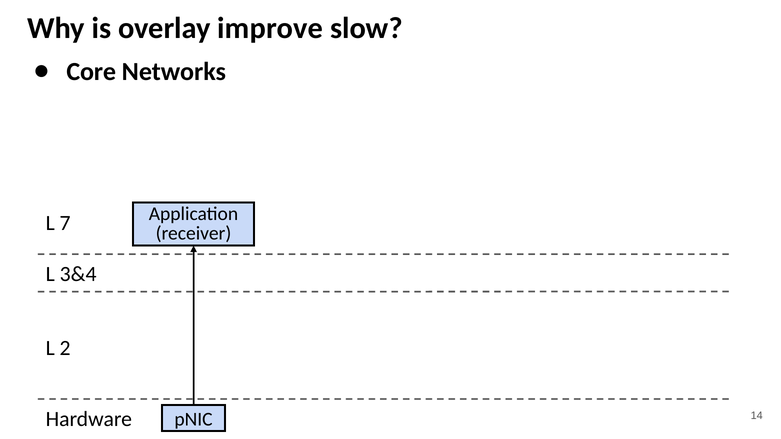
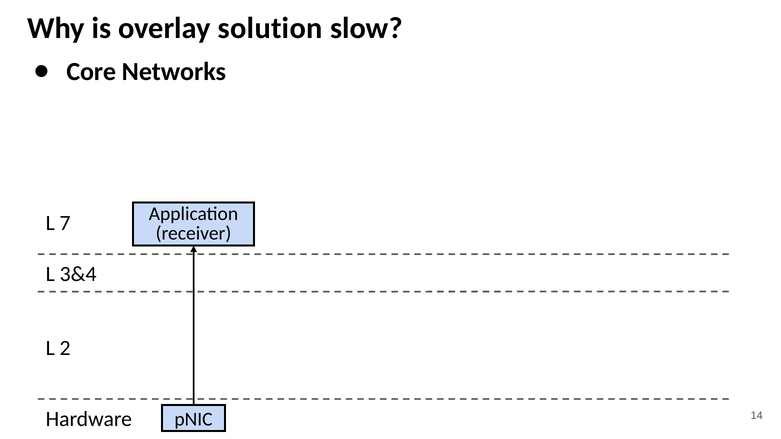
improve: improve -> solution
